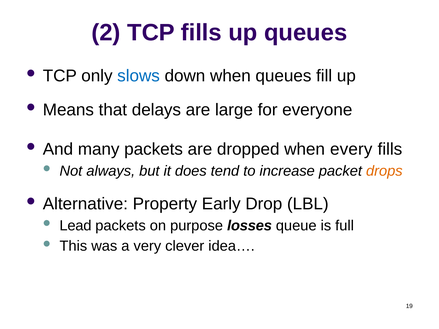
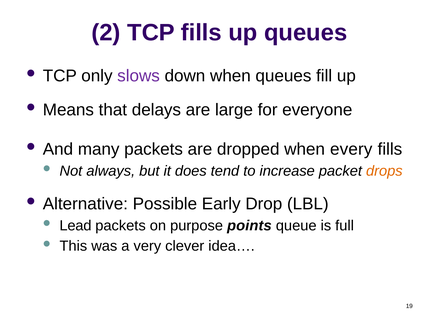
slows colour: blue -> purple
Property: Property -> Possible
losses: losses -> points
